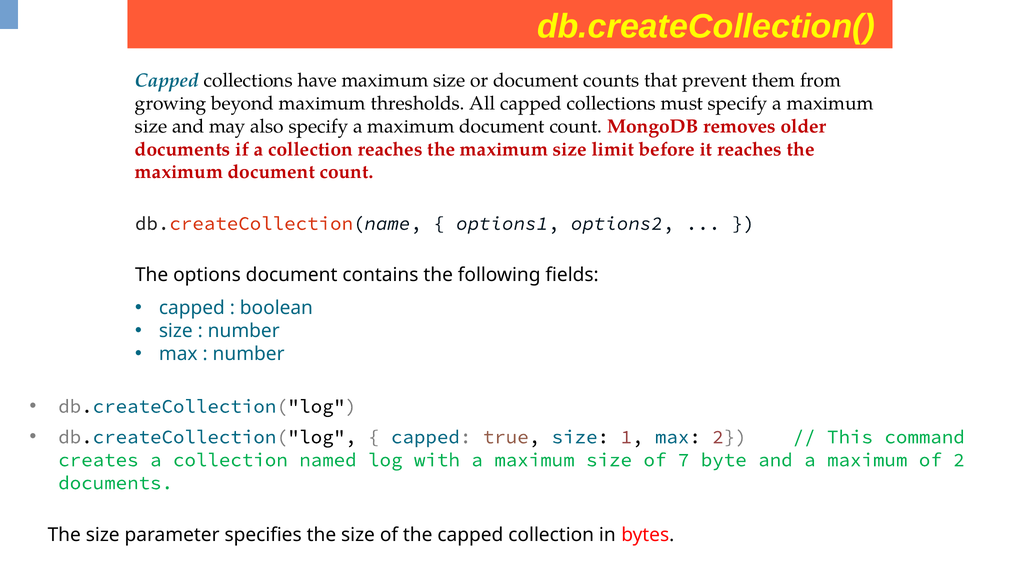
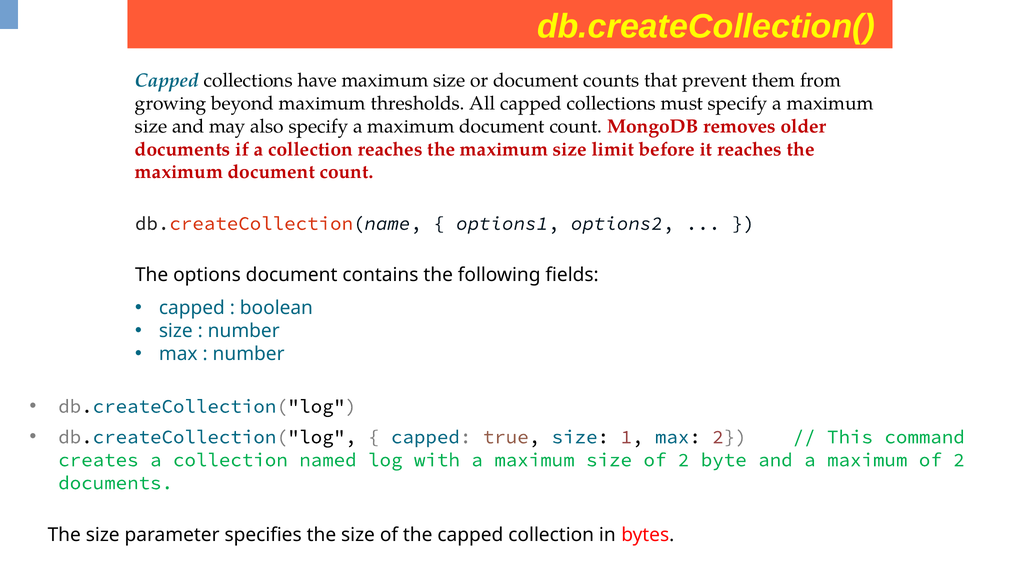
size of 7: 7 -> 2
